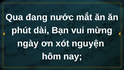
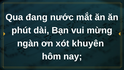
ngày: ngày -> ngàn
nguyện: nguyện -> khuyên
